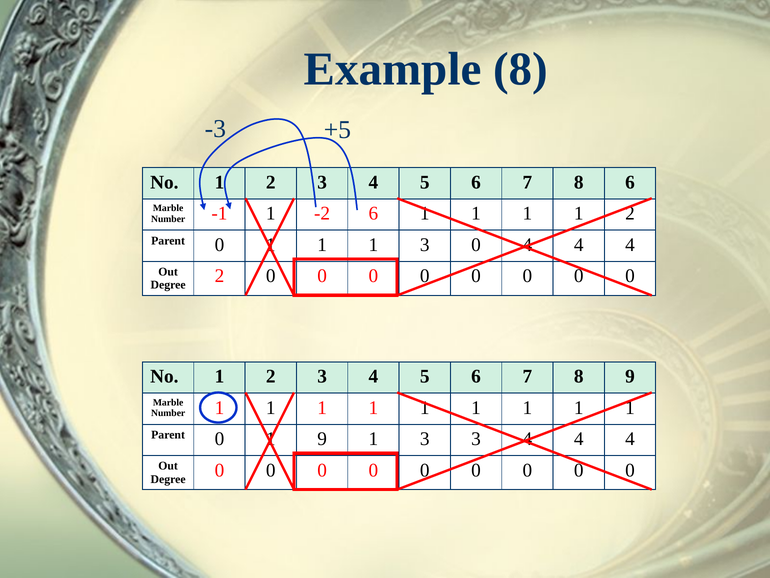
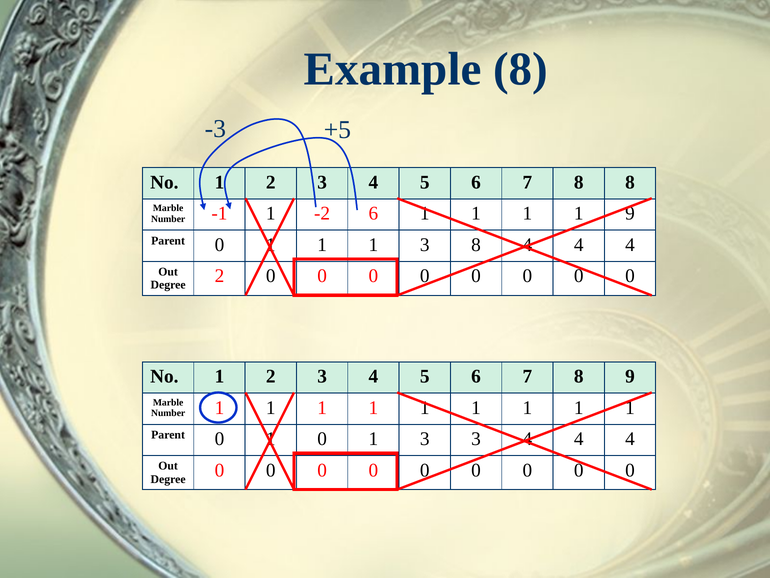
8 6: 6 -> 8
1 1 2: 2 -> 9
3 0: 0 -> 8
1 9: 9 -> 0
